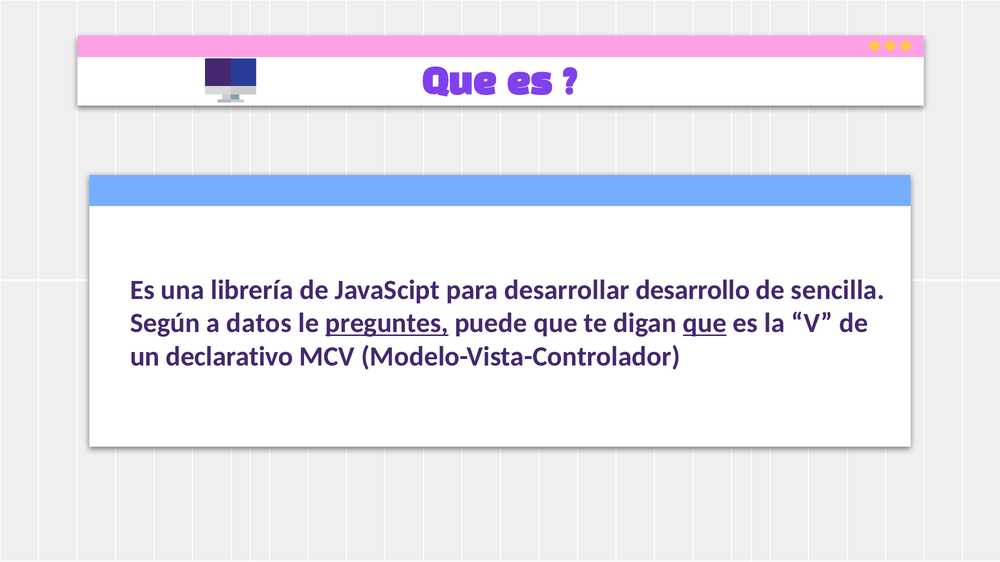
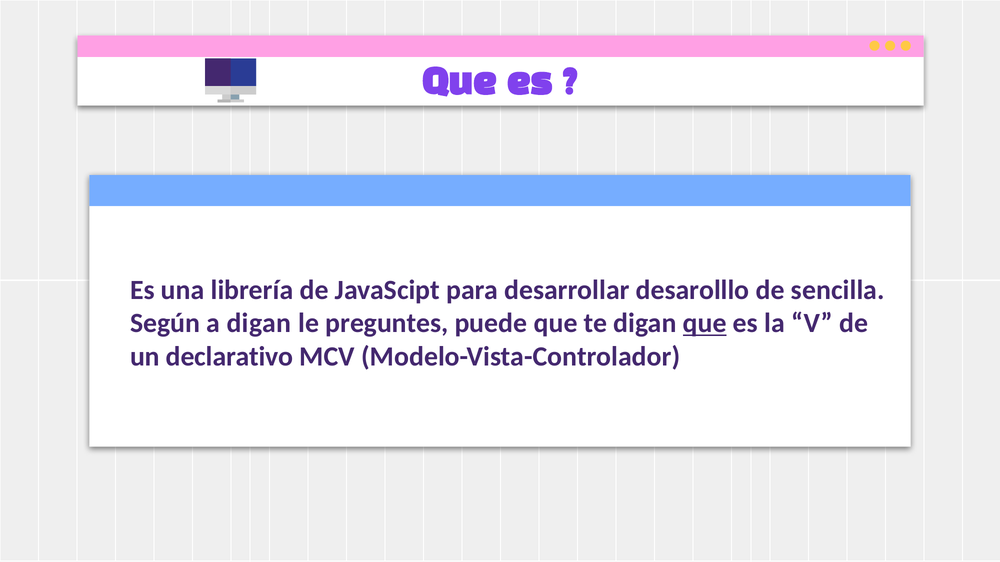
desarrollo: desarrollo -> desarolllo
a datos: datos -> digan
preguntes underline: present -> none
